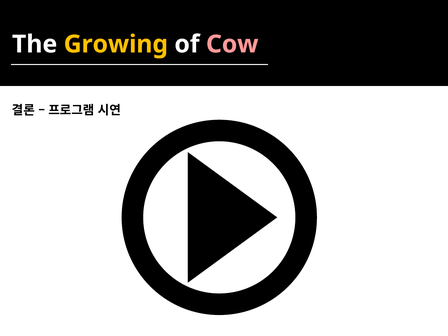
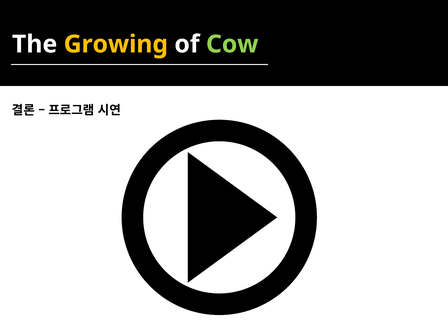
Cow colour: pink -> light green
